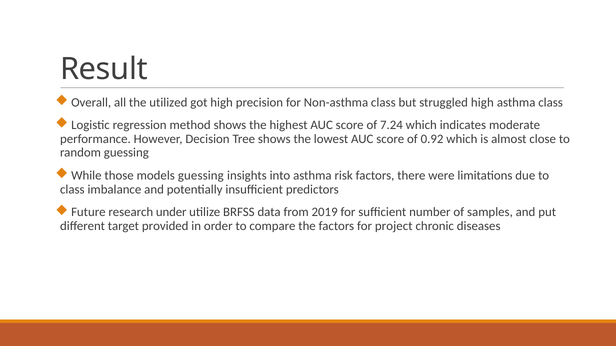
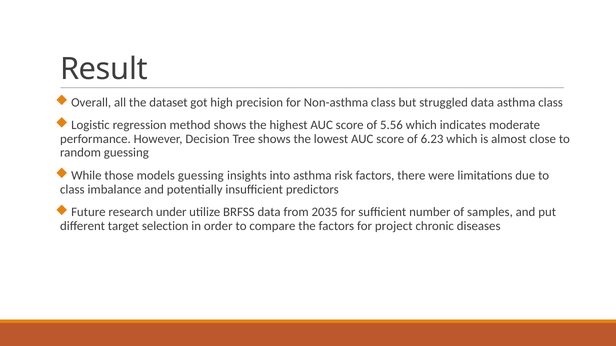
utilized: utilized -> dataset
struggled high: high -> data
7.24: 7.24 -> 5.56
0.92: 0.92 -> 6.23
2019: 2019 -> 2035
provided: provided -> selection
